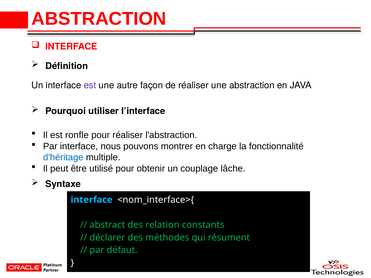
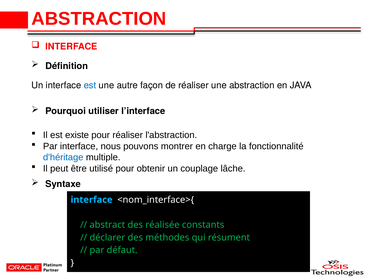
est at (90, 85) colour: purple -> blue
ronfle: ronfle -> existe
relation: relation -> réalisée
